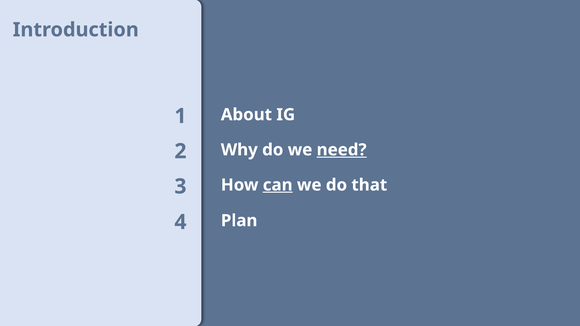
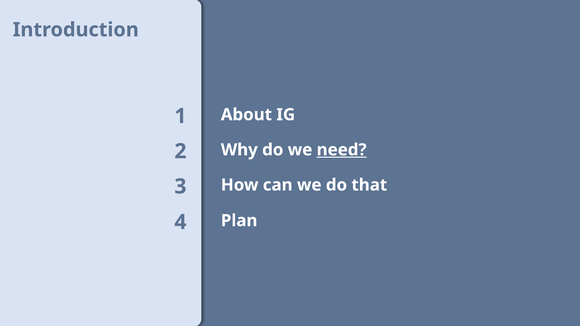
can underline: present -> none
